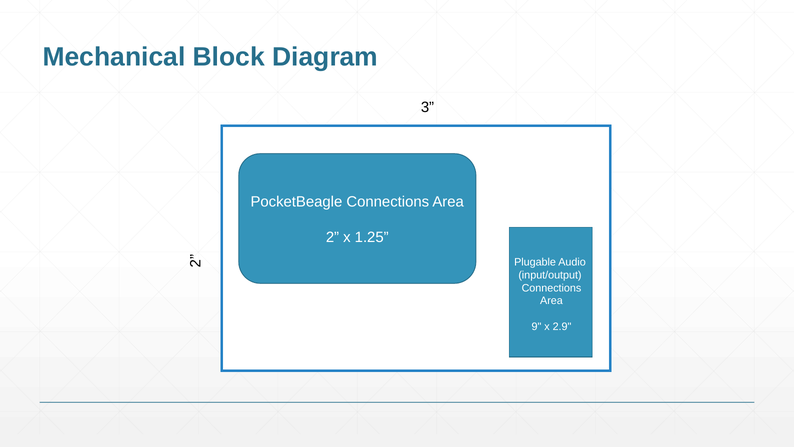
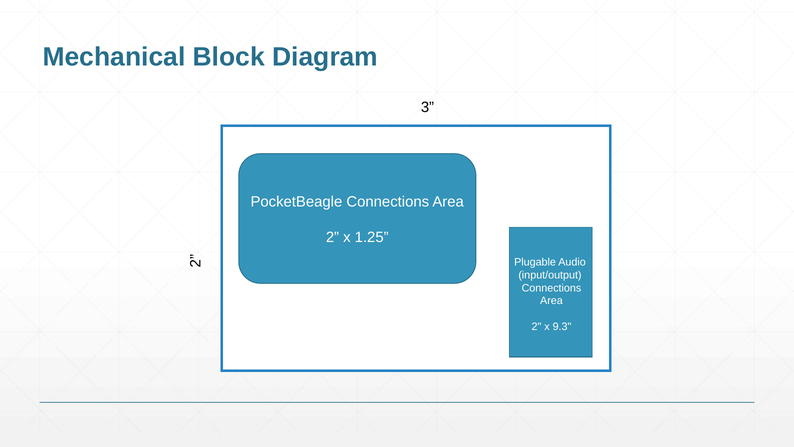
9 at (536, 327): 9 -> 2
2.9: 2.9 -> 9.3
